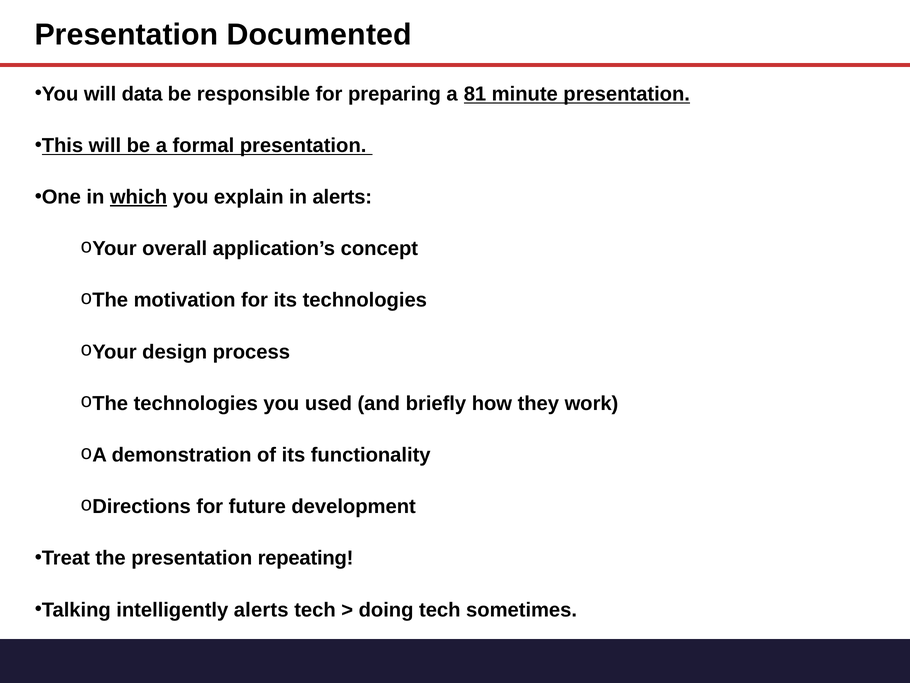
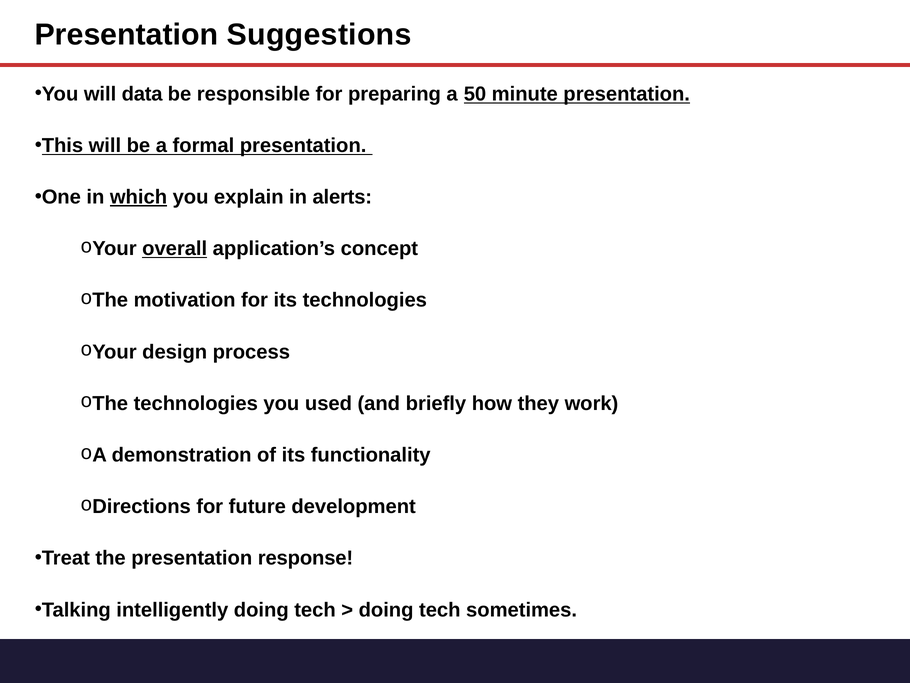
Documented: Documented -> Suggestions
81: 81 -> 50
overall underline: none -> present
repeating: repeating -> response
intelligently alerts: alerts -> doing
